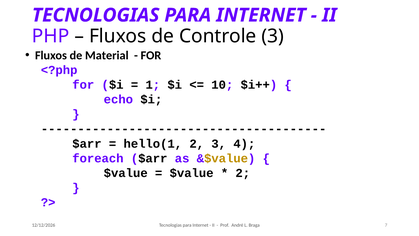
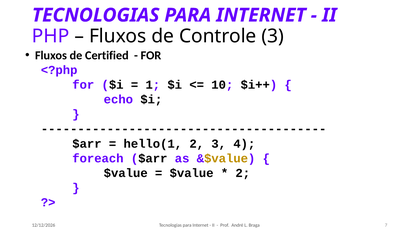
Material: Material -> Certified
